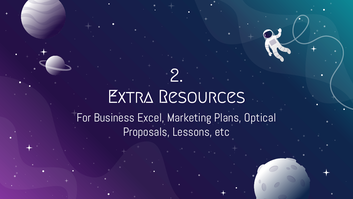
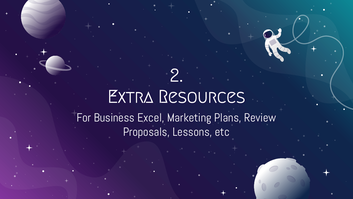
Optical: Optical -> Review
